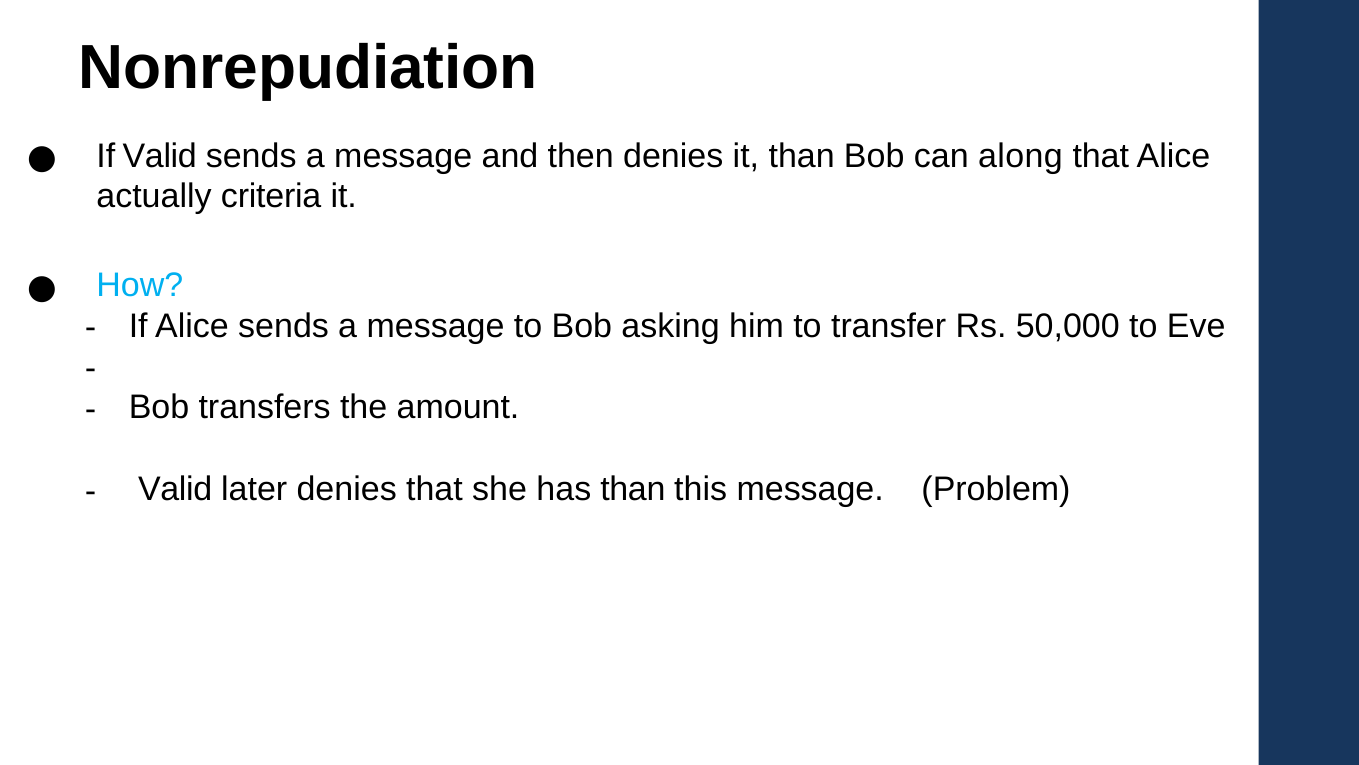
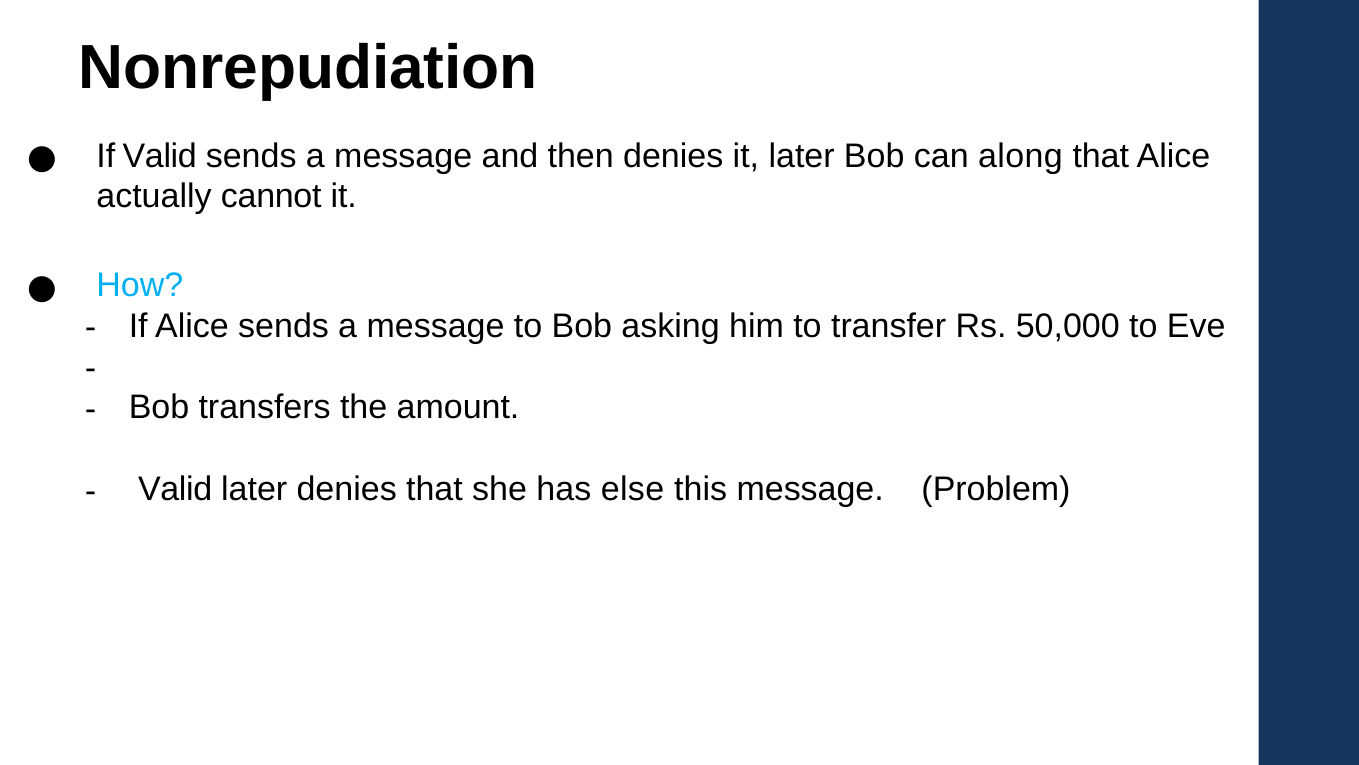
it than: than -> later
criteria: criteria -> cannot
has than: than -> else
